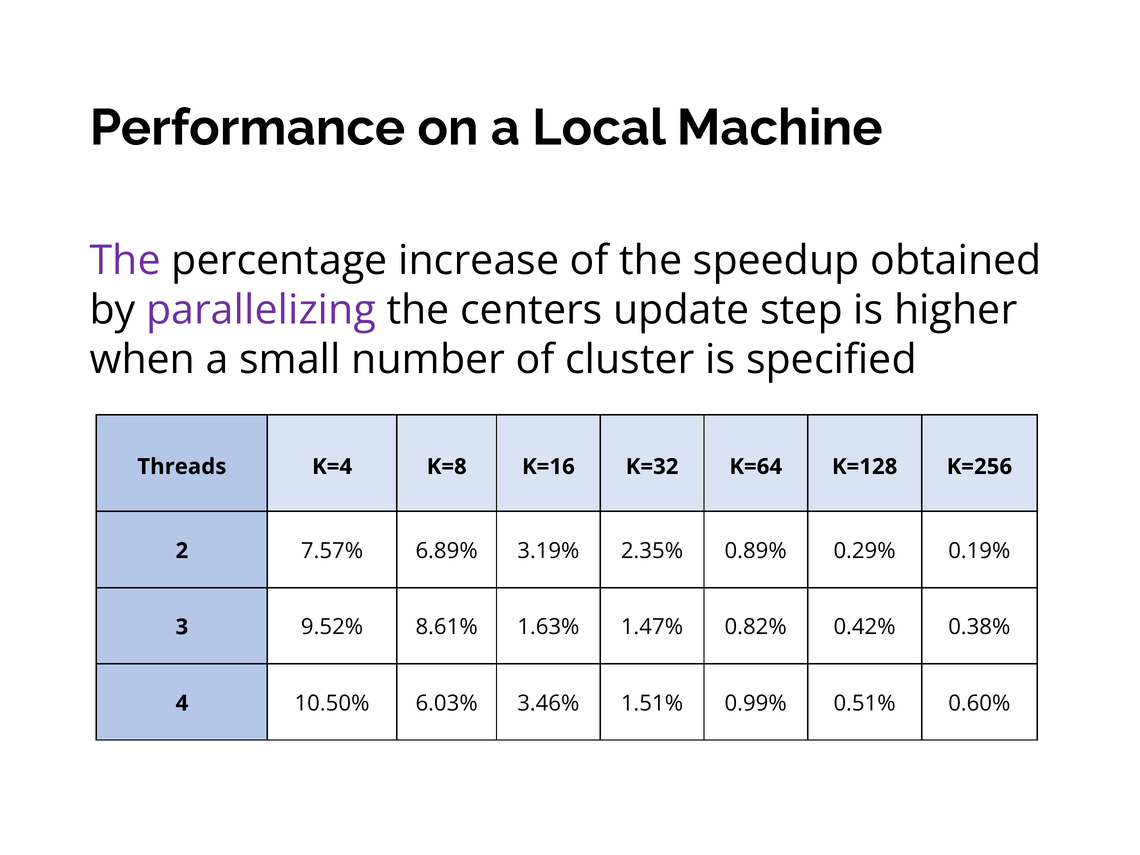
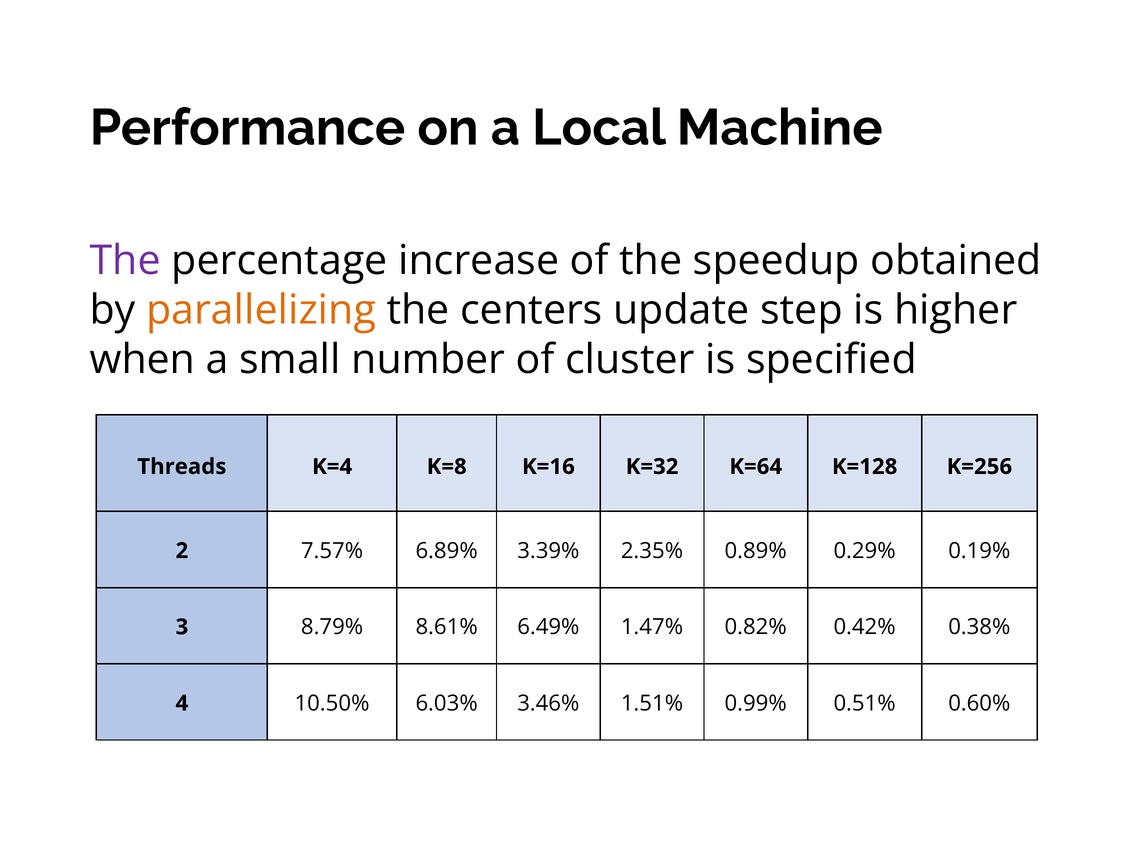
parallelizing colour: purple -> orange
3.19%: 3.19% -> 3.39%
9.52%: 9.52% -> 8.79%
1.63%: 1.63% -> 6.49%
